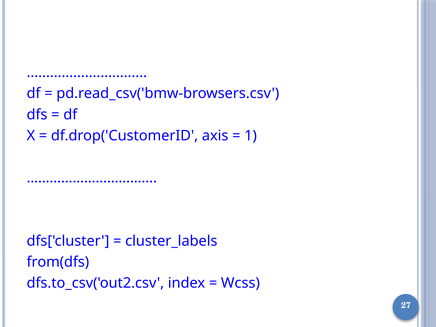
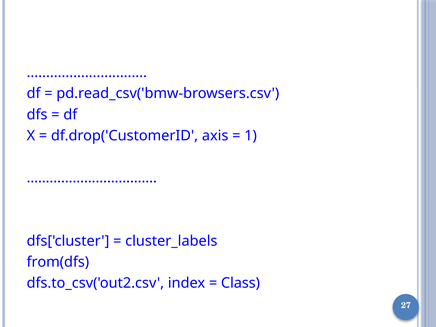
Wcss: Wcss -> Class
